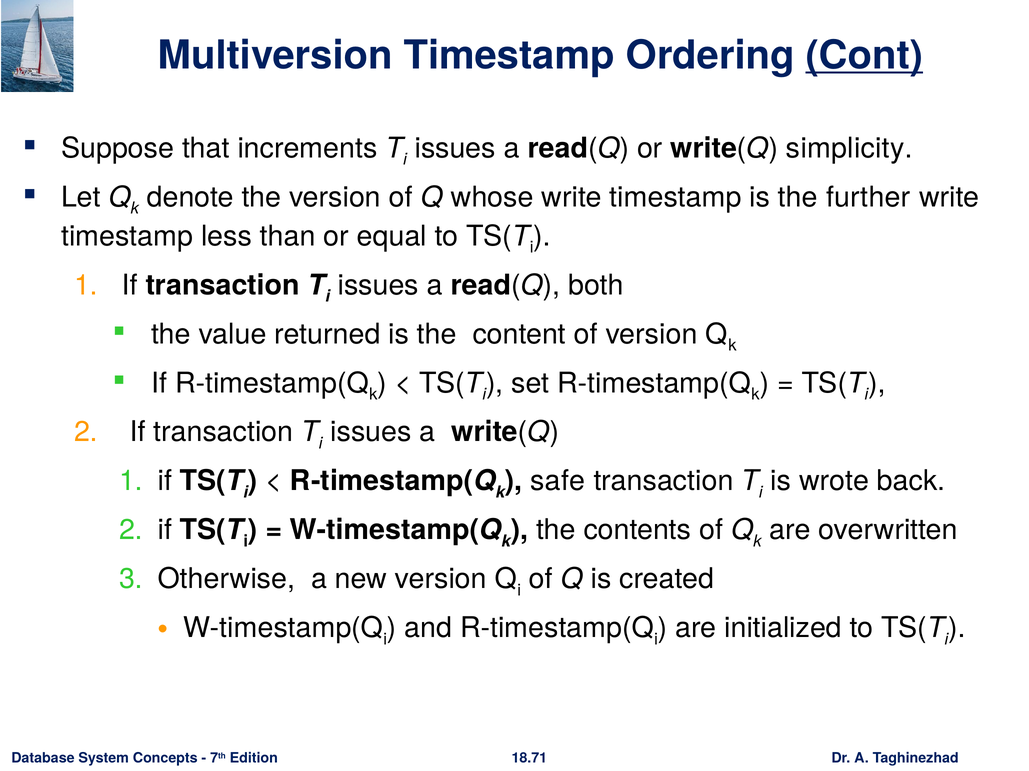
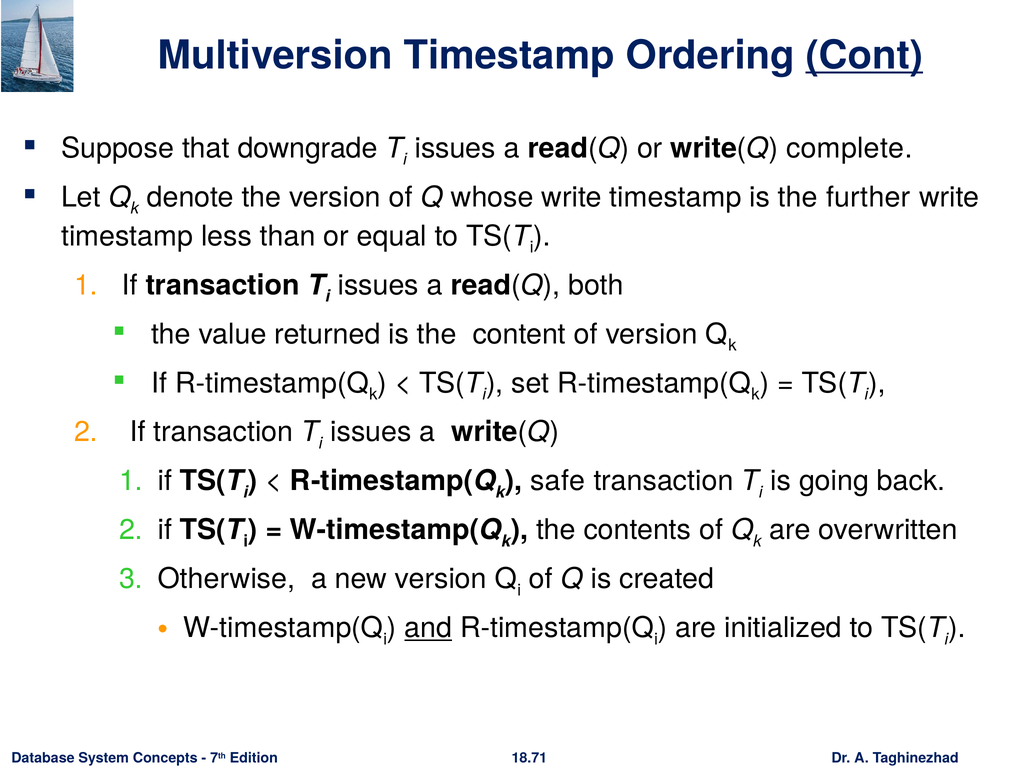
increments: increments -> downgrade
simplicity: simplicity -> complete
wrote: wrote -> going
and underline: none -> present
